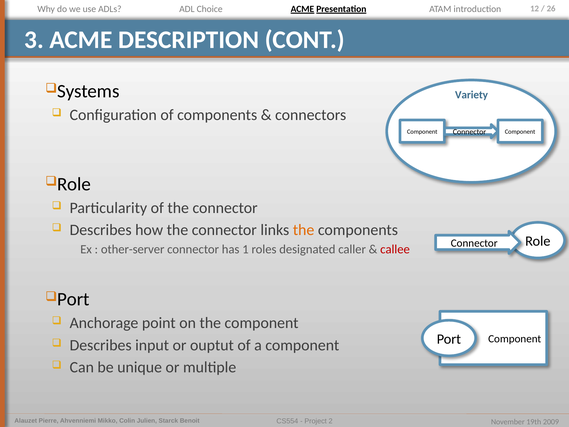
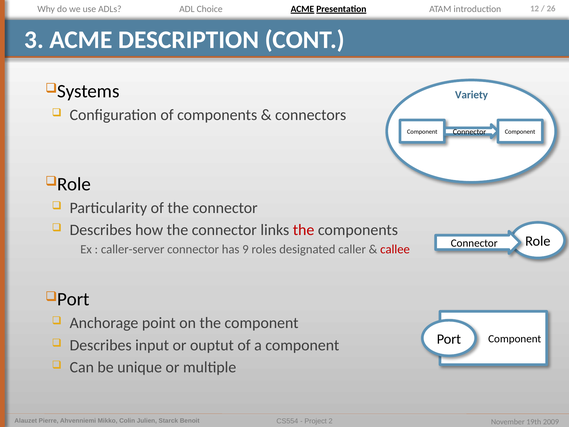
the at (304, 230) colour: orange -> red
other-server: other-server -> caller-server
1: 1 -> 9
